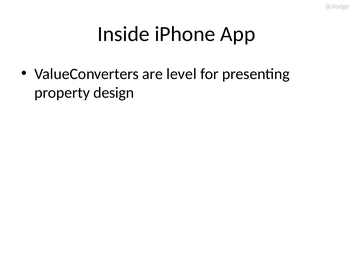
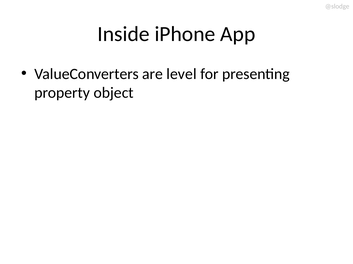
design: design -> object
